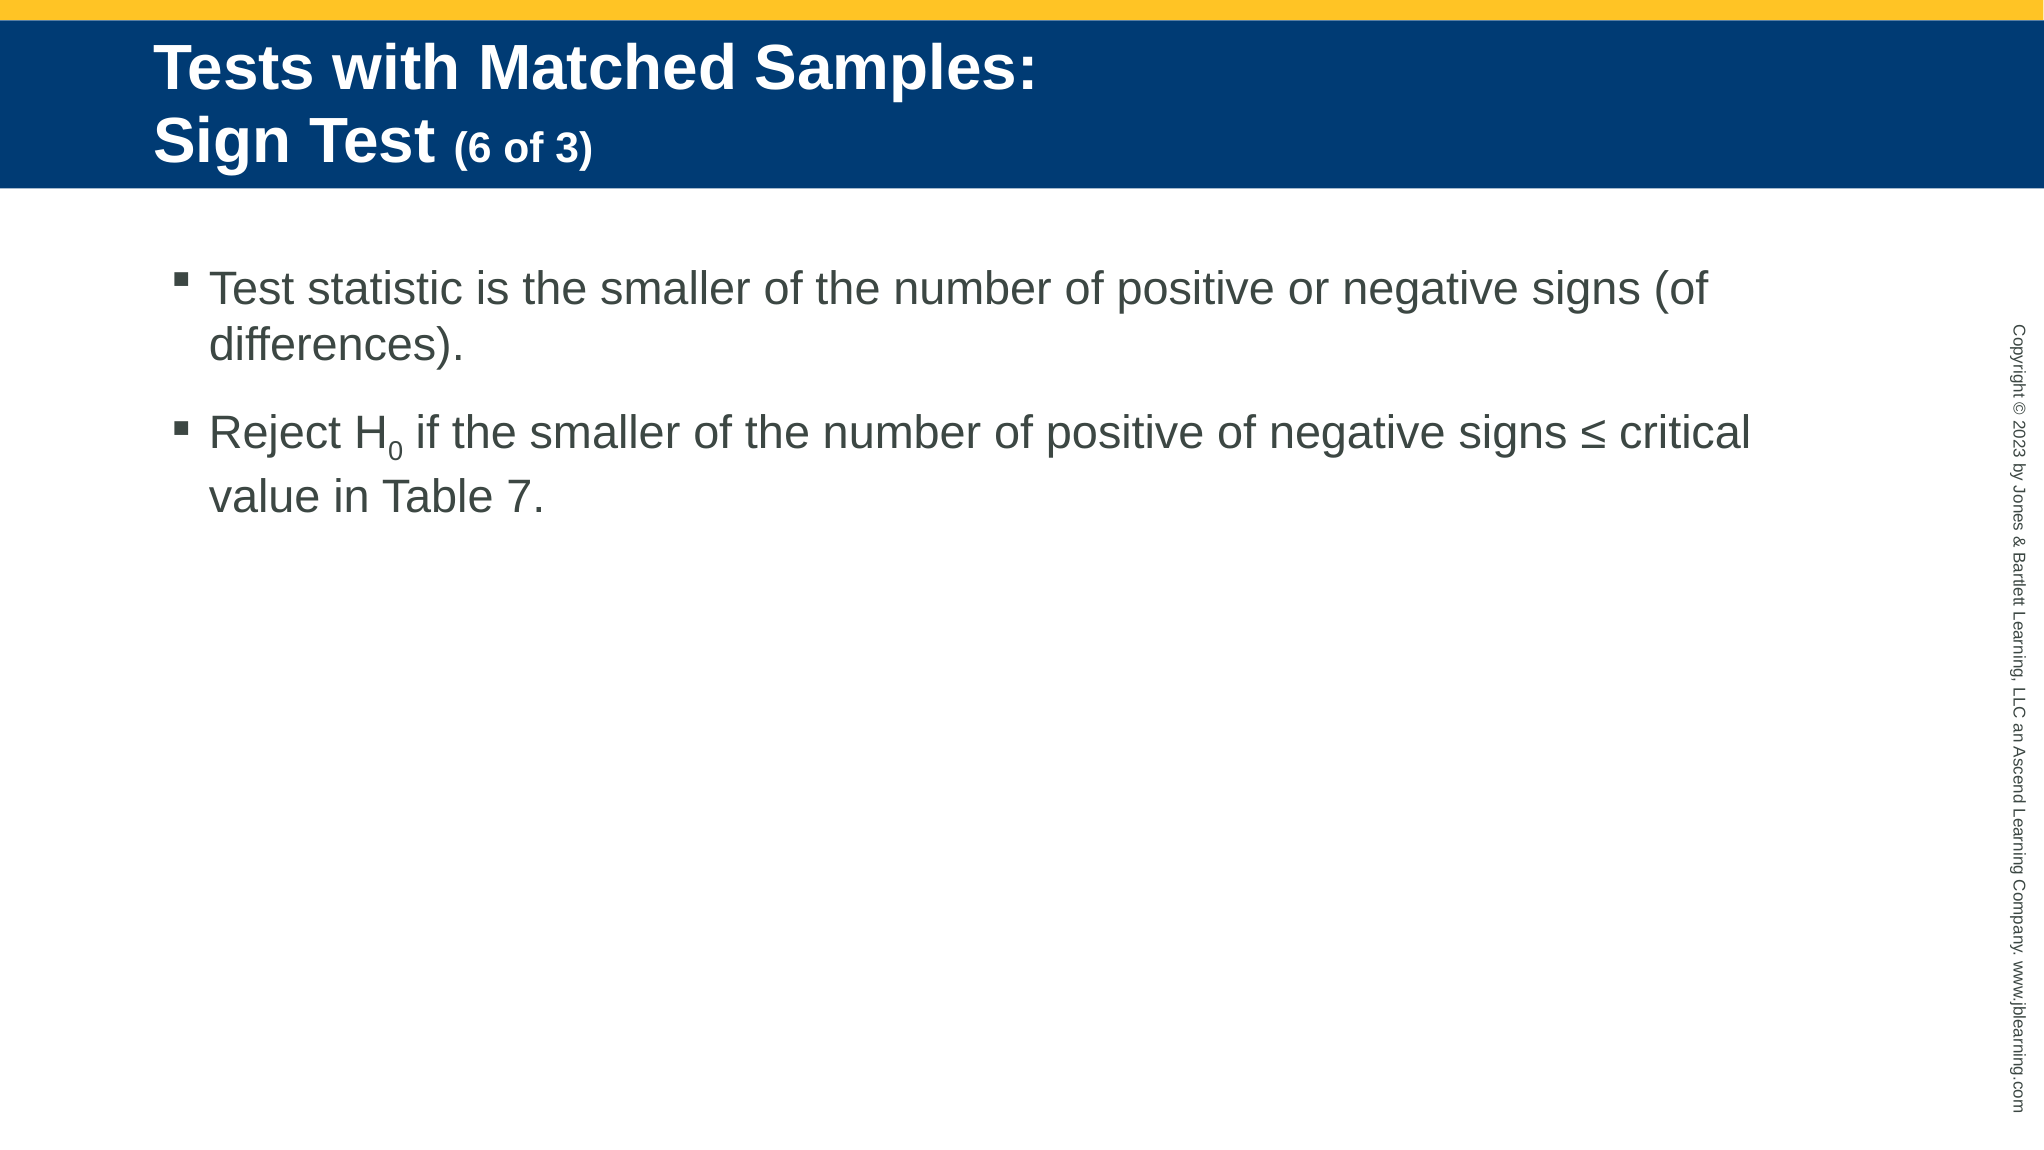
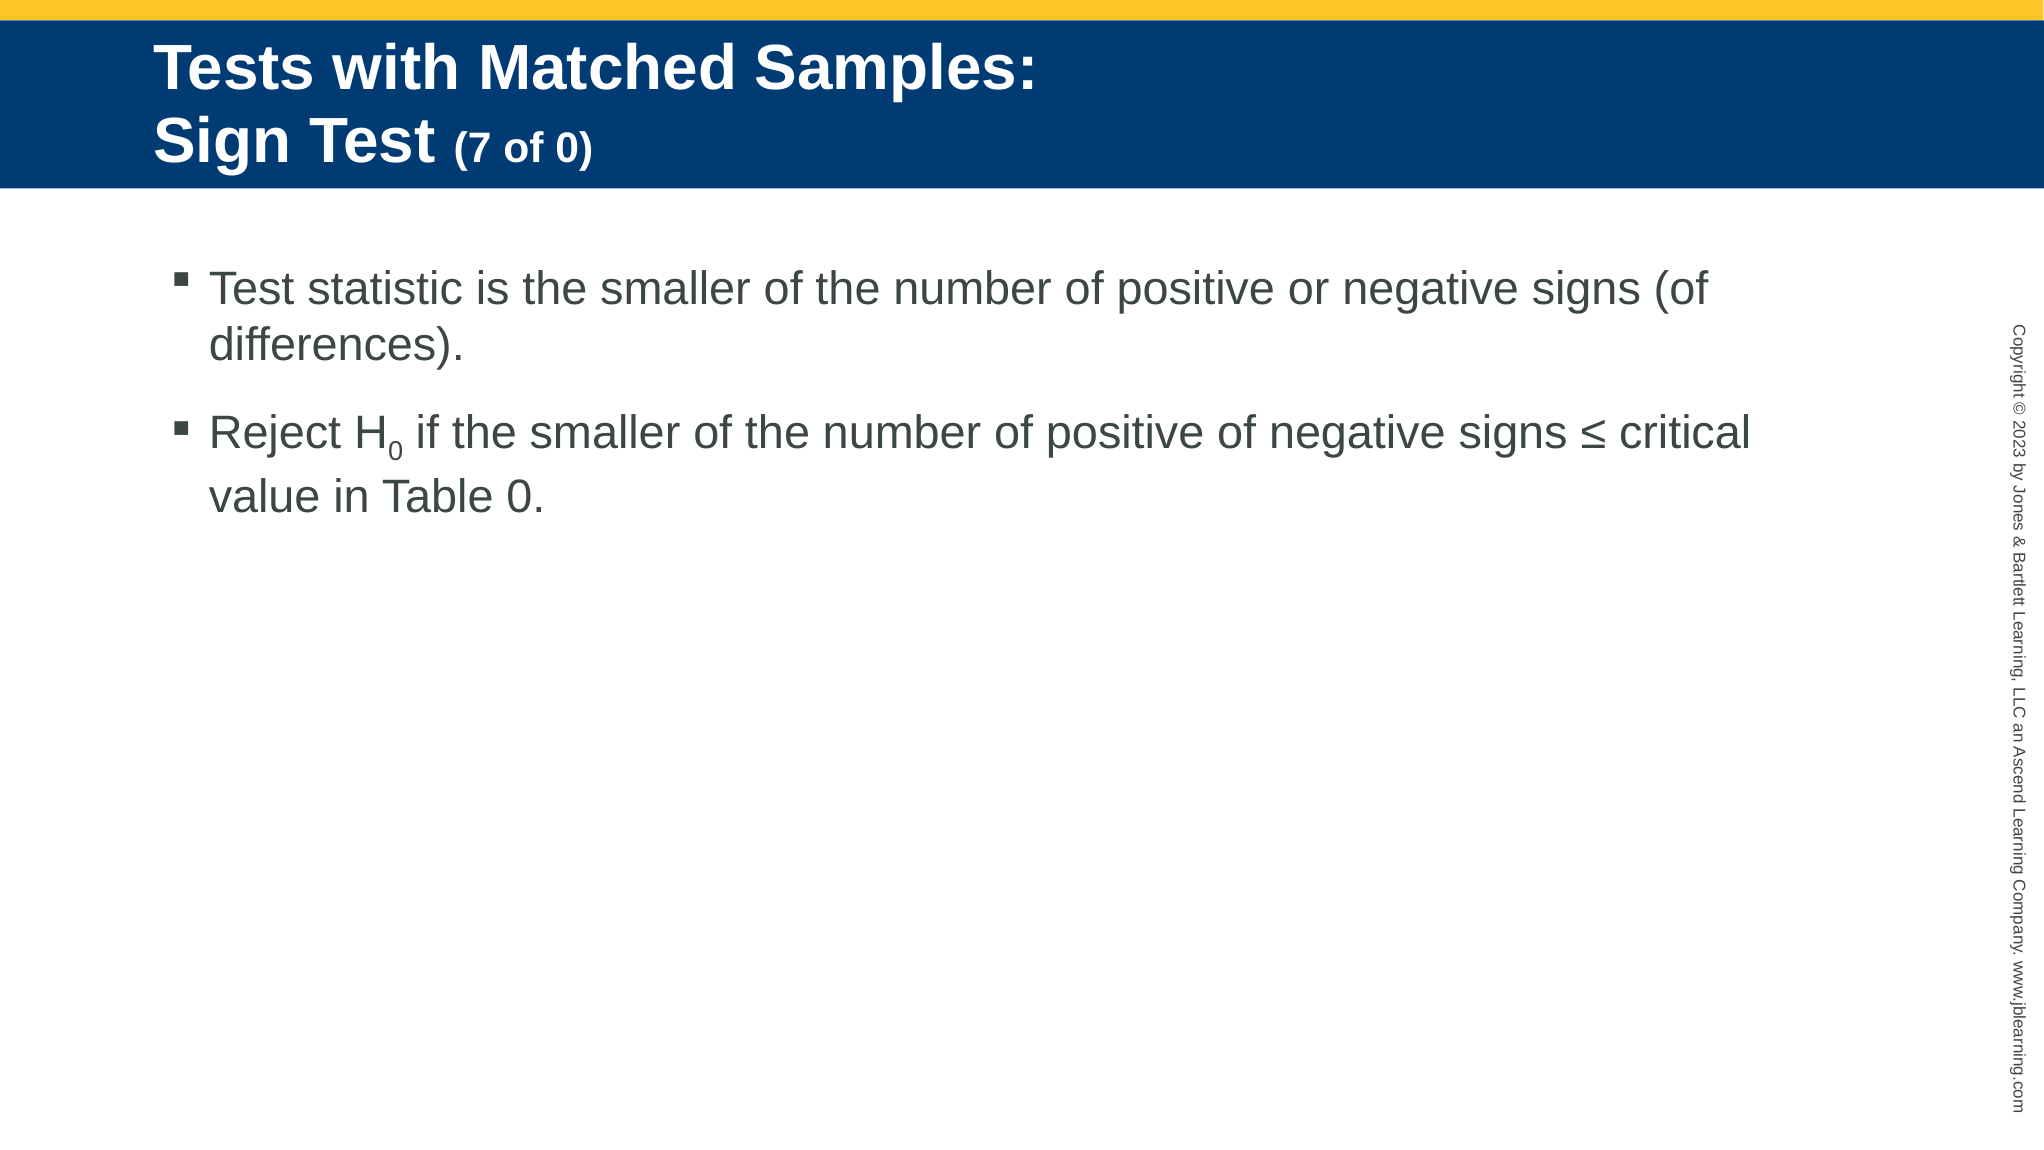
6: 6 -> 7
of 3: 3 -> 0
Table 7: 7 -> 0
